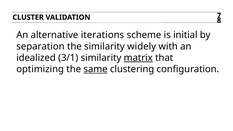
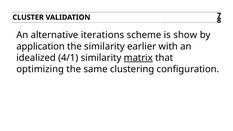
initial: initial -> show
separation: separation -> application
widely: widely -> earlier
3/1: 3/1 -> 4/1
same underline: present -> none
